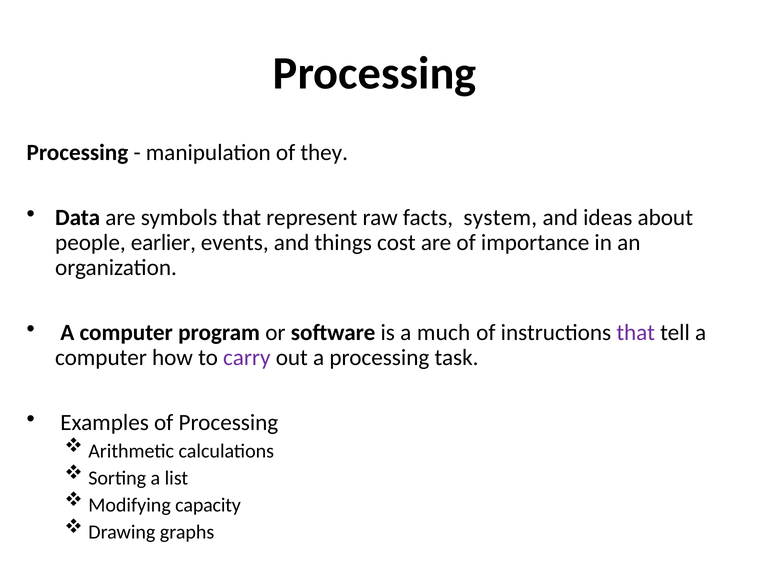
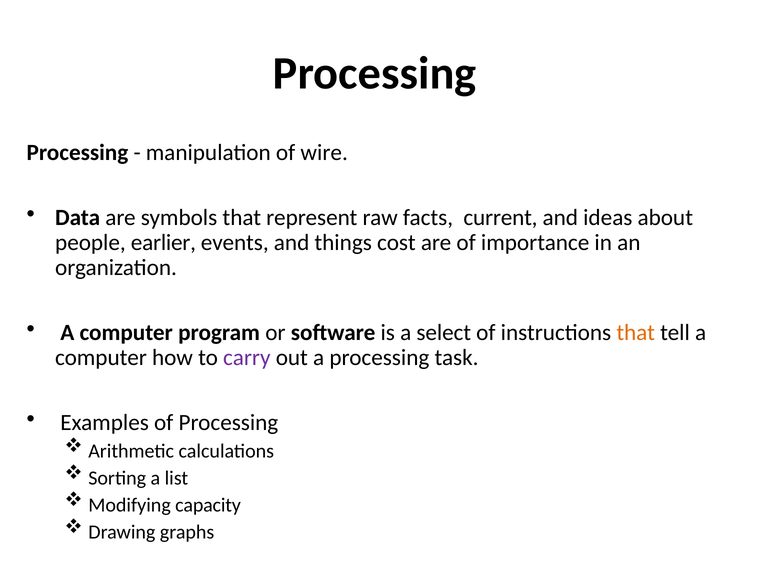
they: they -> wire
system: system -> current
much: much -> select
that at (636, 333) colour: purple -> orange
